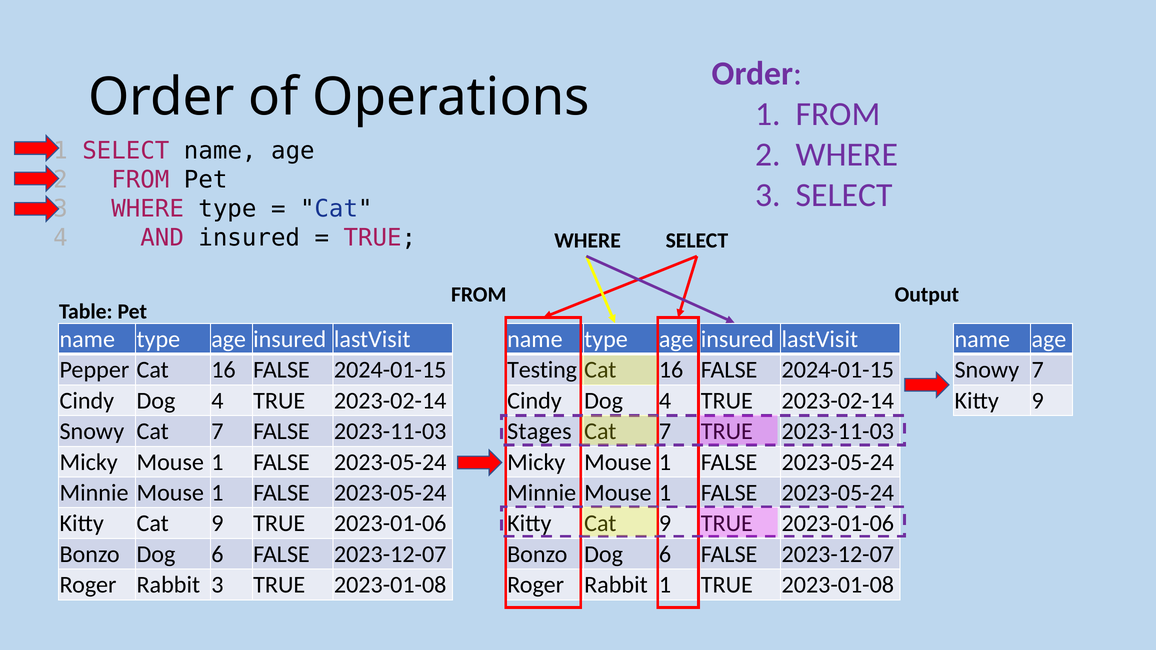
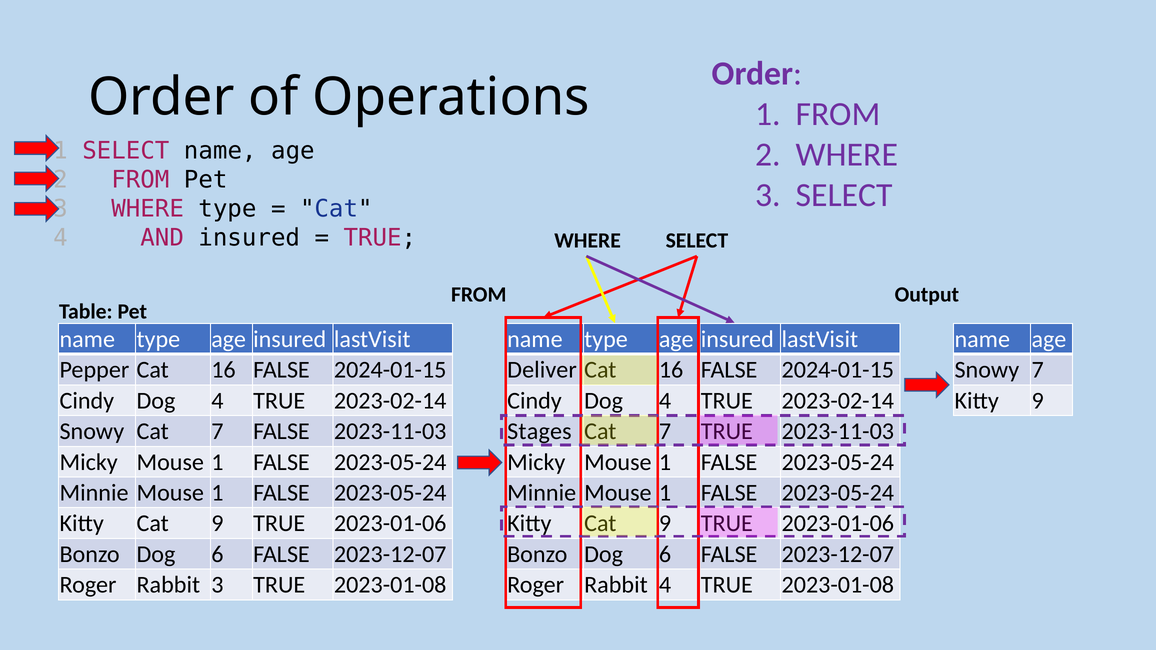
Testing: Testing -> Deliver
Rabbit 1: 1 -> 4
